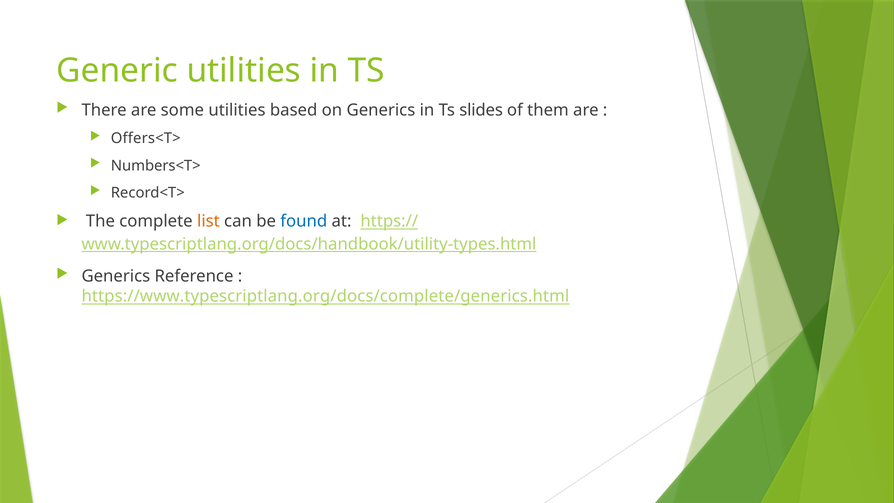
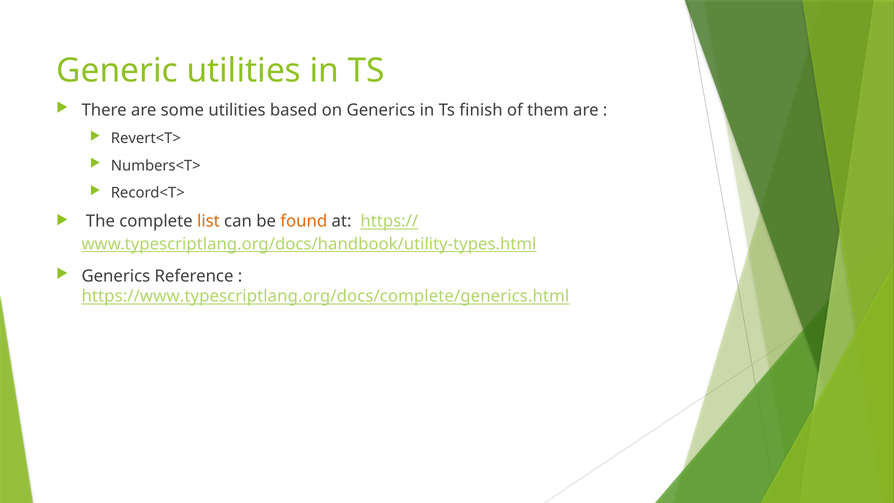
slides: slides -> finish
Offers<T>: Offers<T> -> Revert<T>
found colour: blue -> orange
